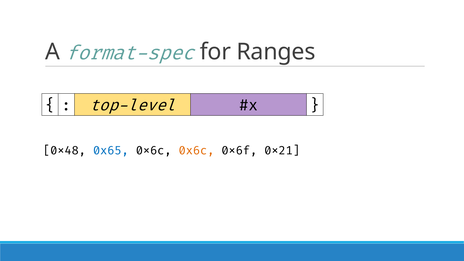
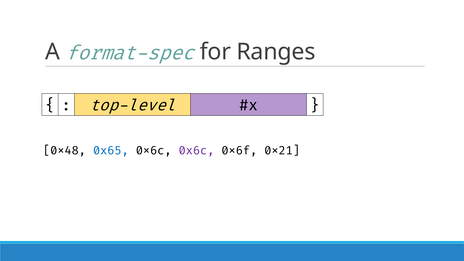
0x6c at (196, 151) colour: orange -> purple
